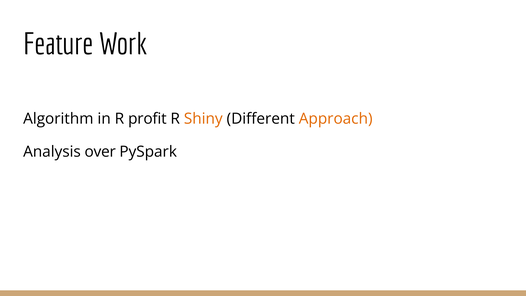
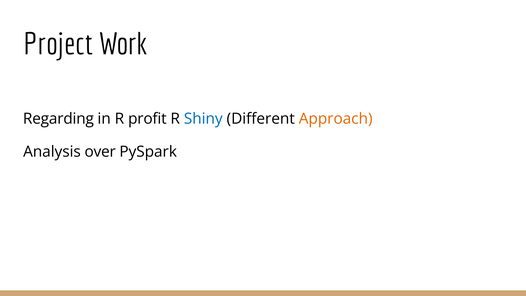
Feature: Feature -> Project
Algorithm: Algorithm -> Regarding
Shiny colour: orange -> blue
